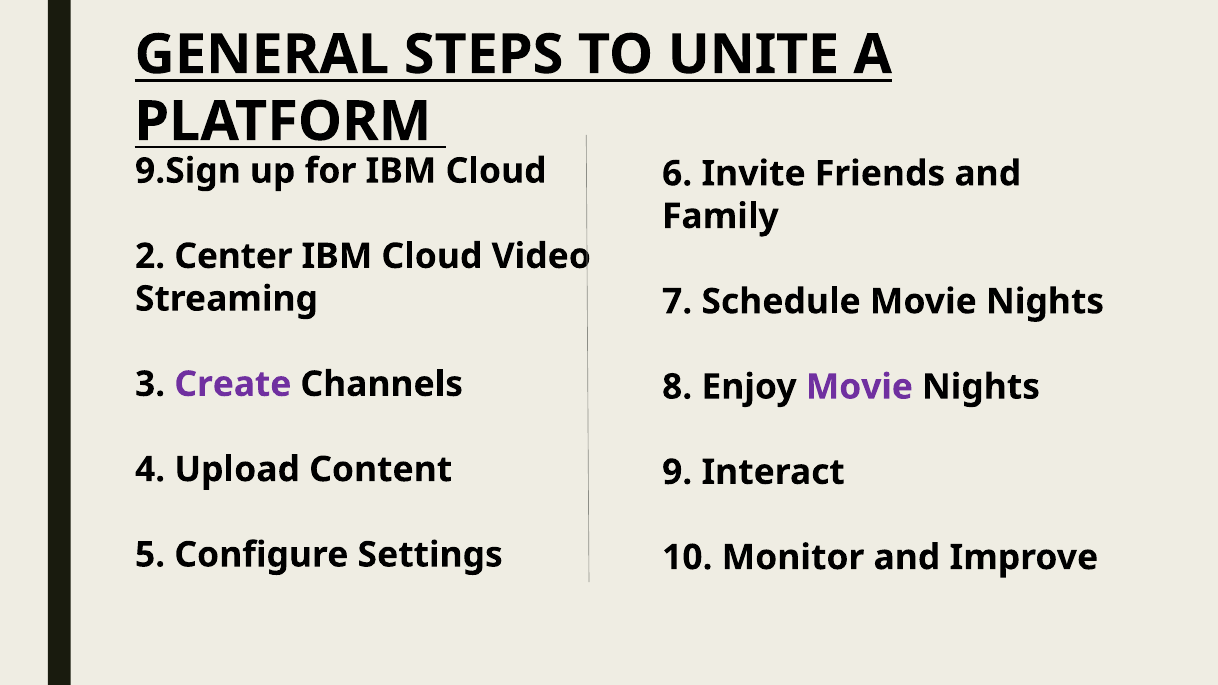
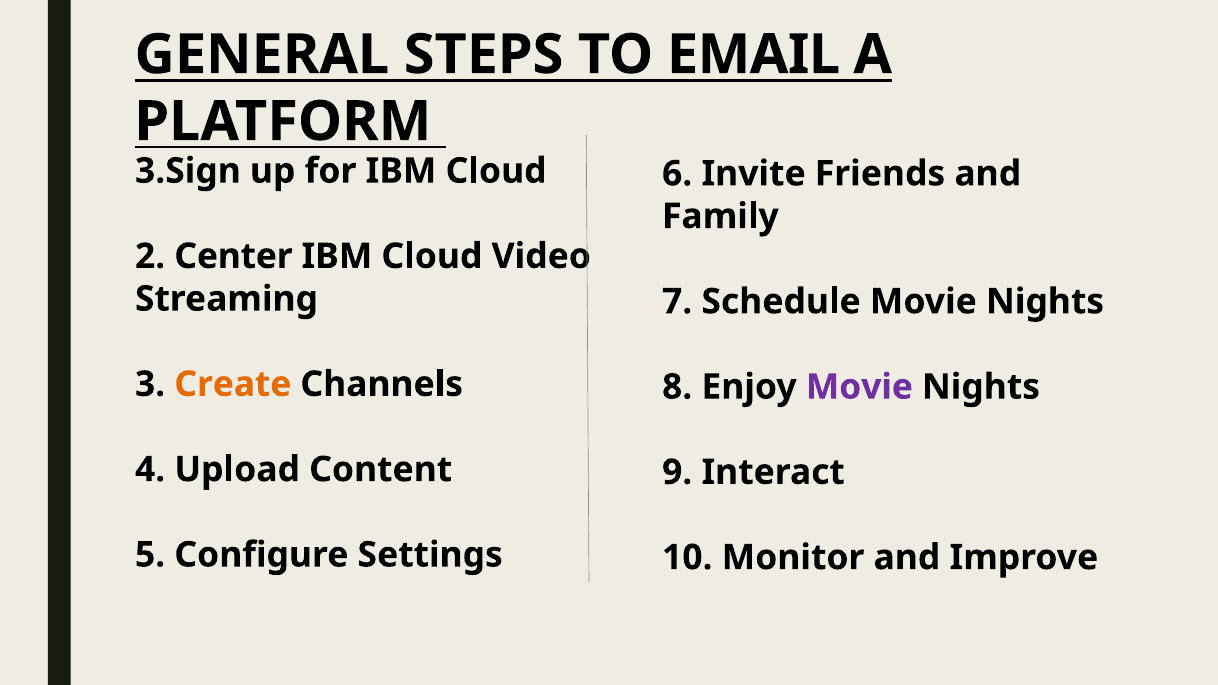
UNITE: UNITE -> EMAIL
9.Sign: 9.Sign -> 3.Sign
Create colour: purple -> orange
